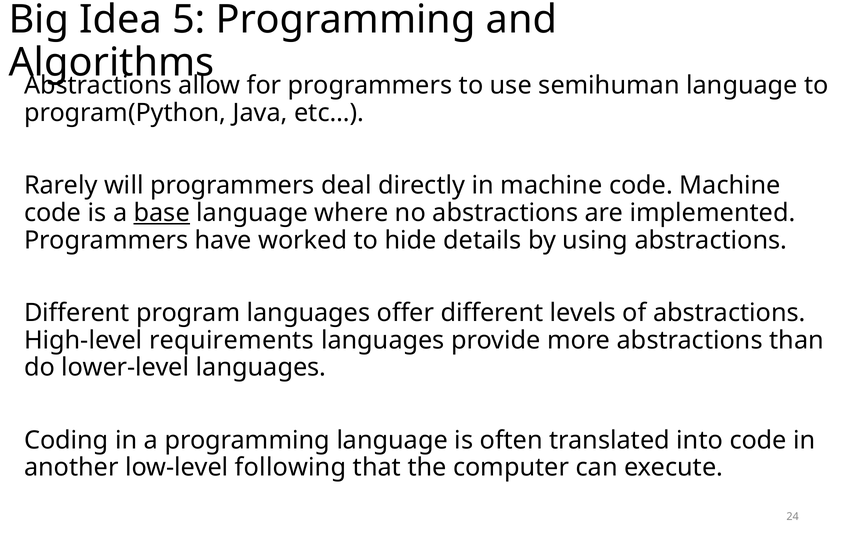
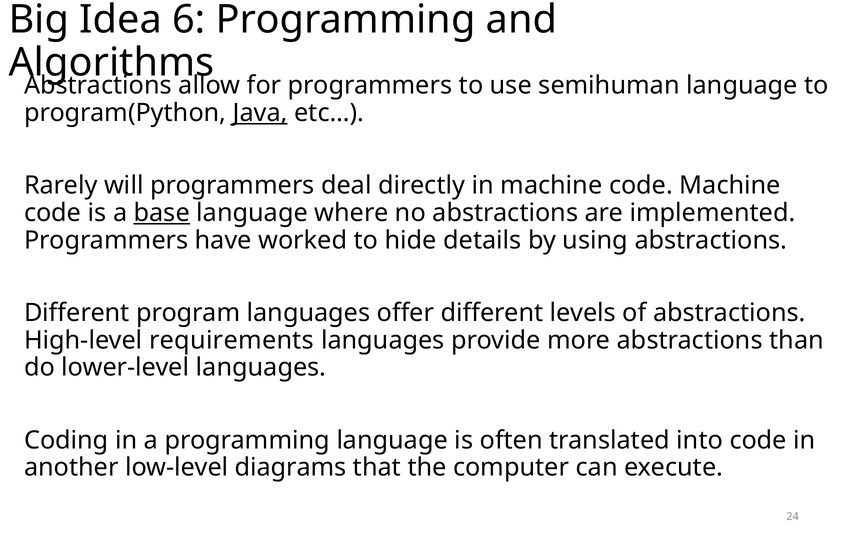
5: 5 -> 6
Java underline: none -> present
following: following -> diagrams
